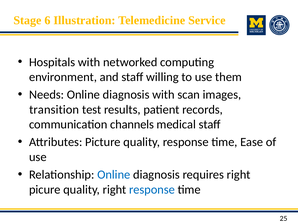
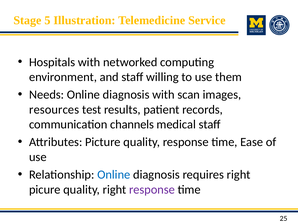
6: 6 -> 5
transition: transition -> resources
response at (152, 189) colour: blue -> purple
